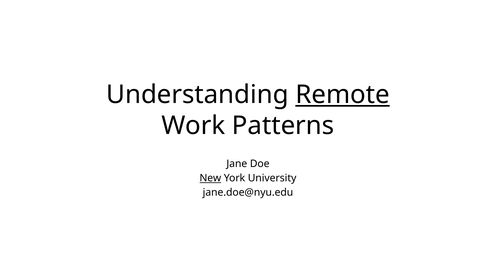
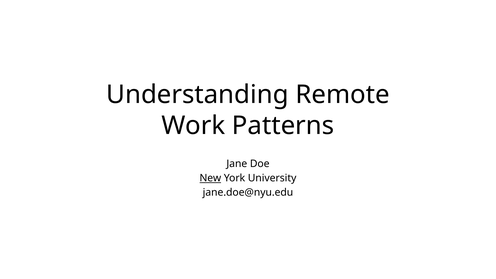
Remote underline: present -> none
